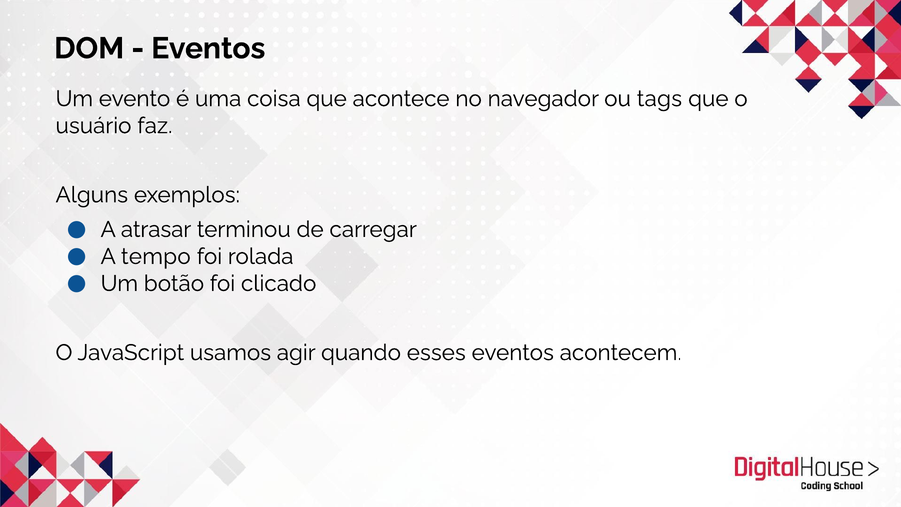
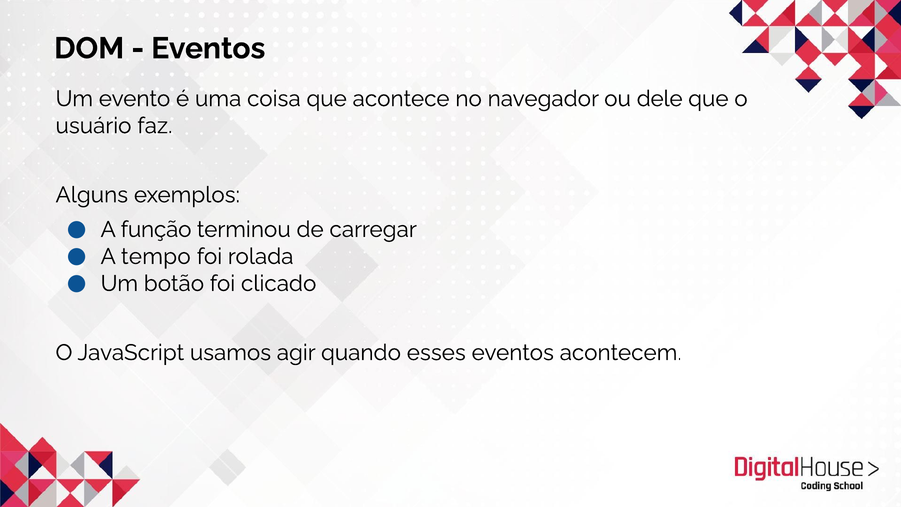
tags: tags -> dele
atrasar: atrasar -> função
